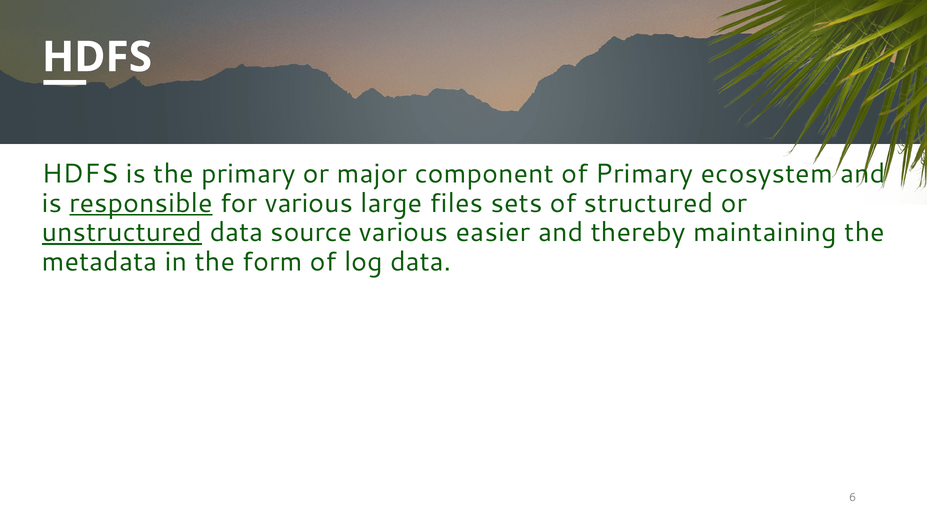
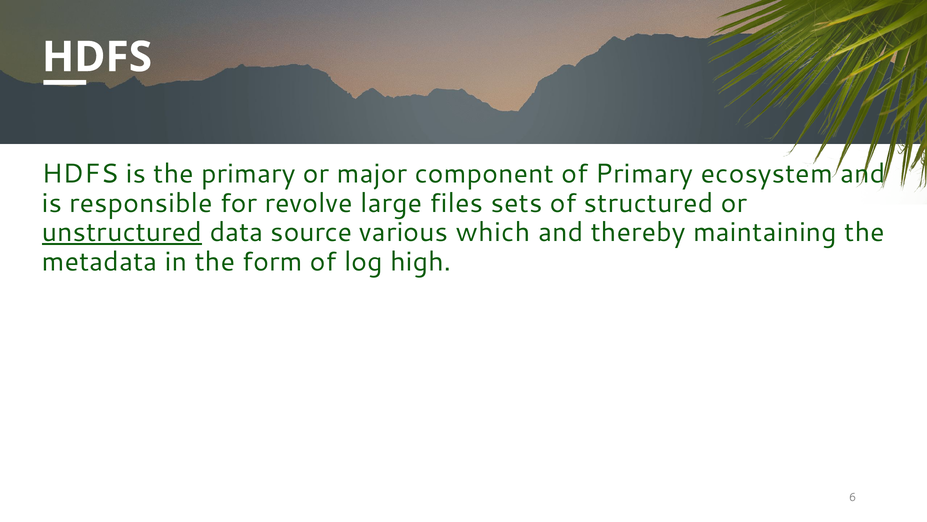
responsible underline: present -> none
for various: various -> revolve
easier: easier -> which
log data: data -> high
